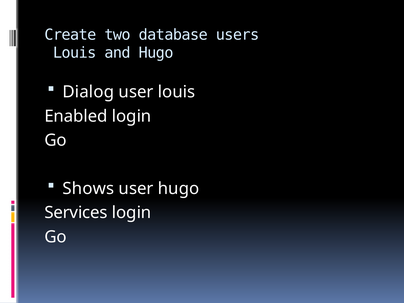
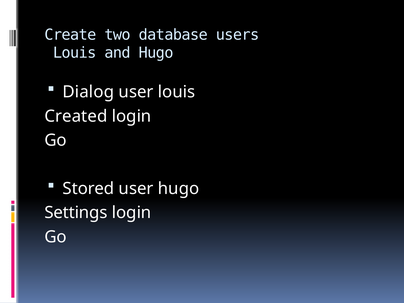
Enabled: Enabled -> Created
Shows: Shows -> Stored
Services: Services -> Settings
